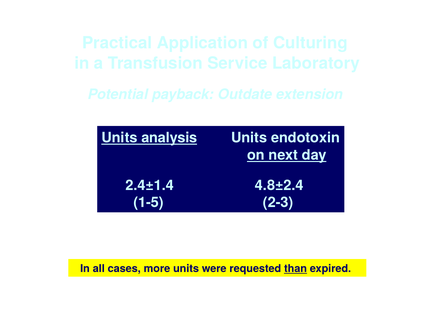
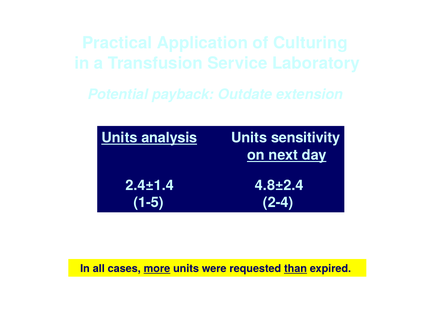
endotoxin: endotoxin -> sensitivity
2-3: 2-3 -> 2-4
more underline: none -> present
